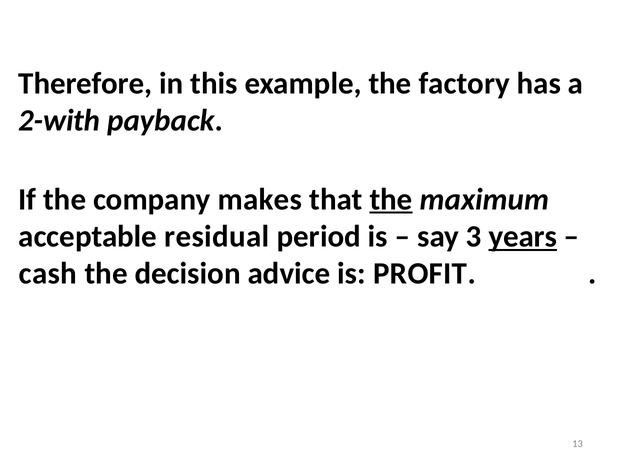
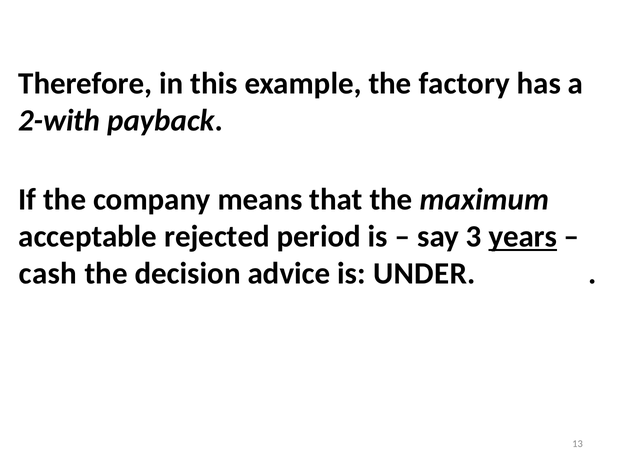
makes: makes -> means
the at (391, 199) underline: present -> none
residual: residual -> rejected
PROFIT: PROFIT -> UNDER
